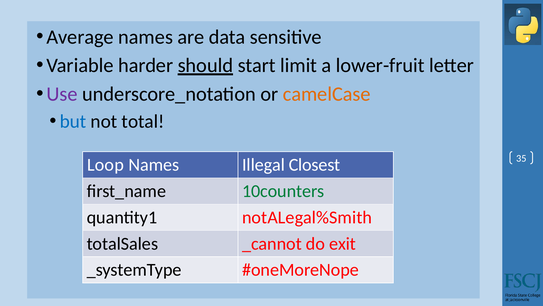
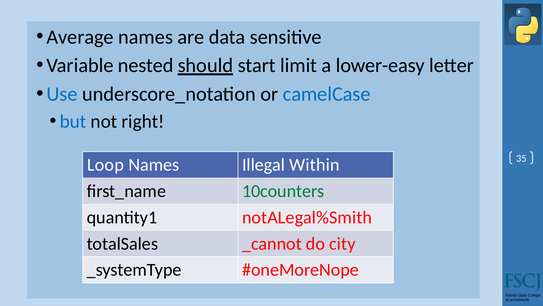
harder: harder -> nested
lower-fruit: lower-fruit -> lower-easy
Use colour: purple -> blue
camelCase colour: orange -> blue
total: total -> right
Closest: Closest -> Within
exit: exit -> city
